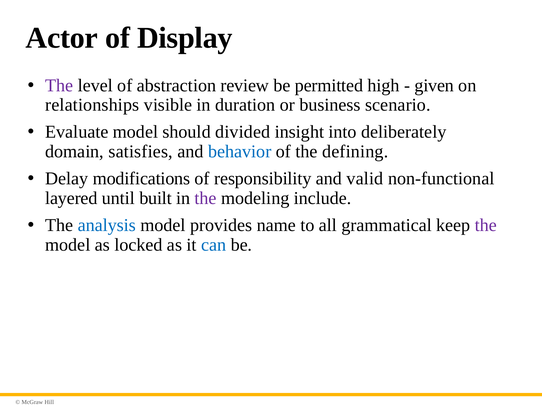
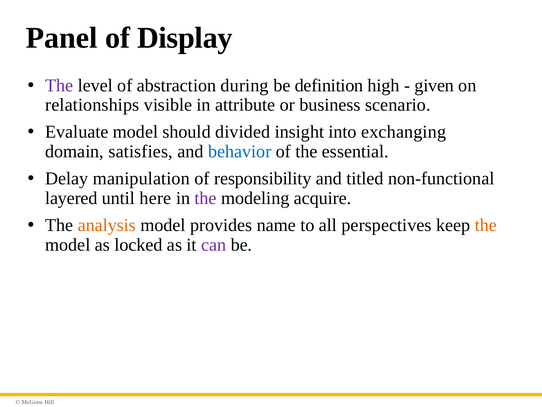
Actor: Actor -> Panel
review: review -> during
permitted: permitted -> definition
duration: duration -> attribute
deliberately: deliberately -> exchanging
defining: defining -> essential
modifications: modifications -> manipulation
valid: valid -> titled
built: built -> here
include: include -> acquire
analysis colour: blue -> orange
grammatical: grammatical -> perspectives
the at (486, 225) colour: purple -> orange
can colour: blue -> purple
